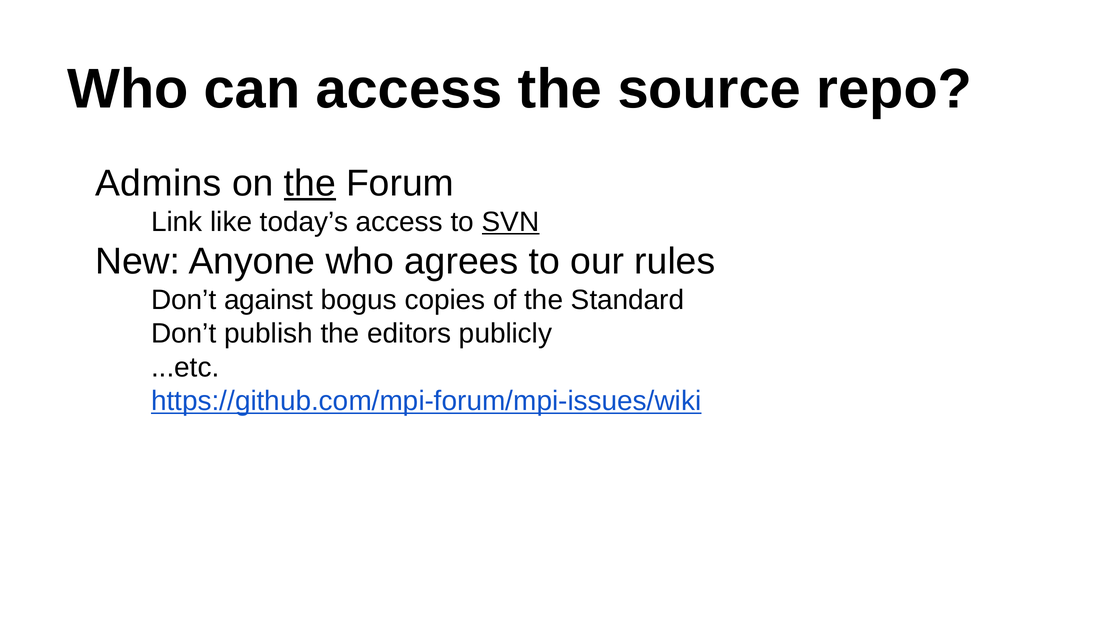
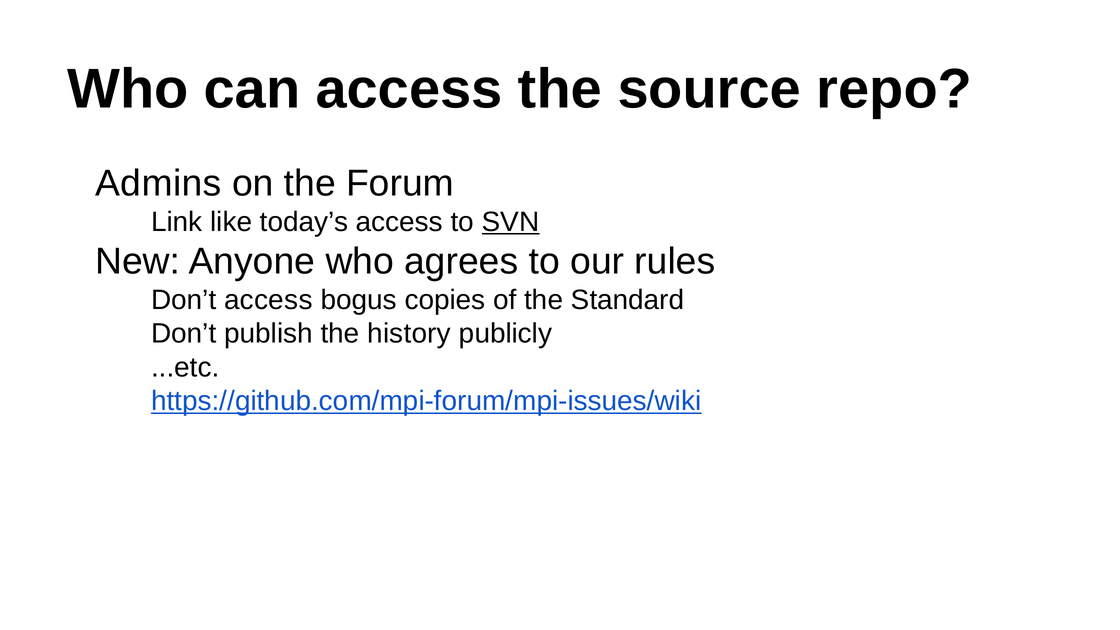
the at (310, 183) underline: present -> none
Don’t against: against -> access
editors: editors -> history
